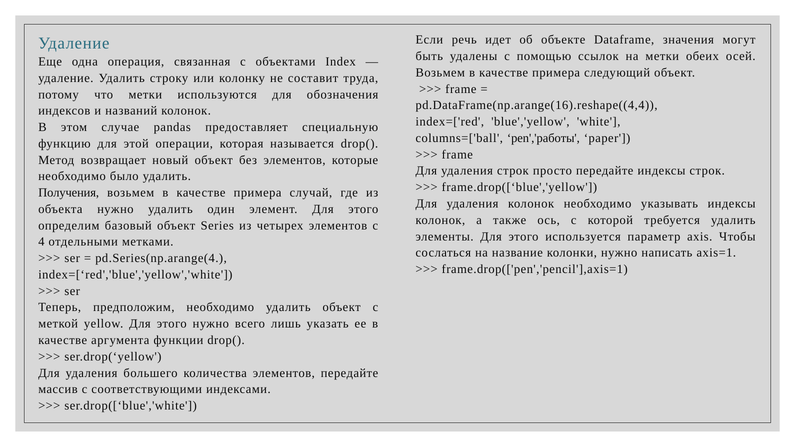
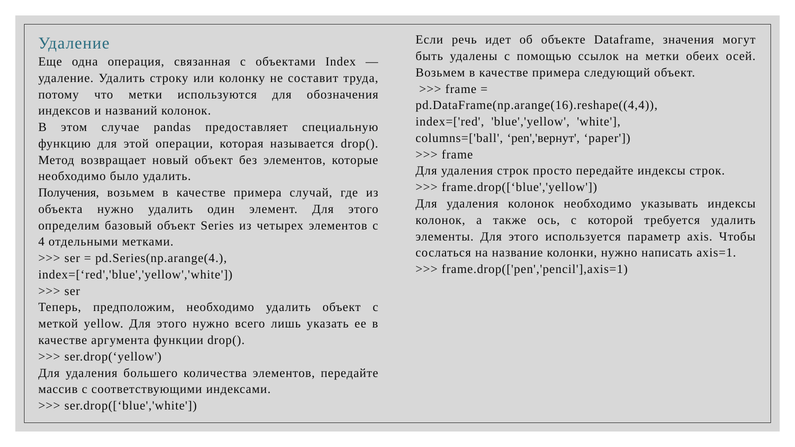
pen','работы: pen','работы -> pen','вернут
